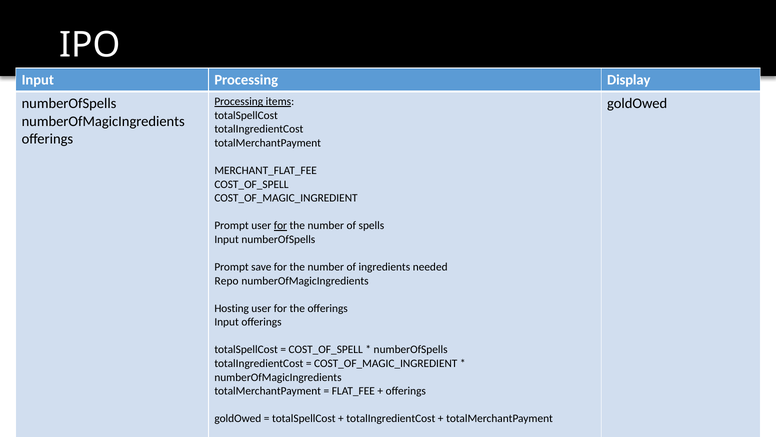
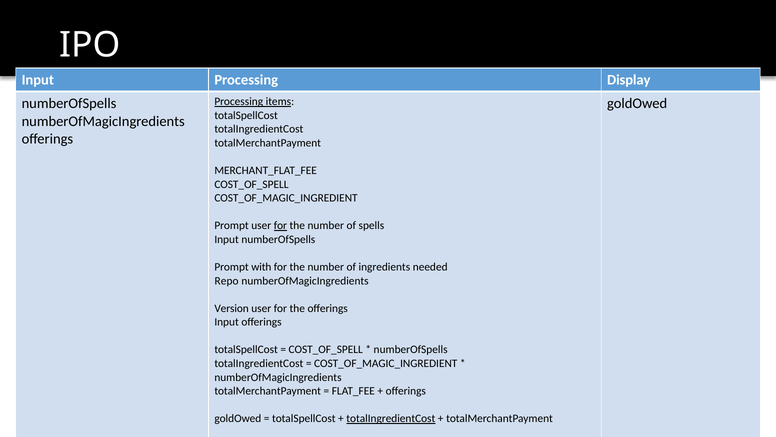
save: save -> with
Hosting: Hosting -> Version
totalIngredientCost at (391, 418) underline: none -> present
